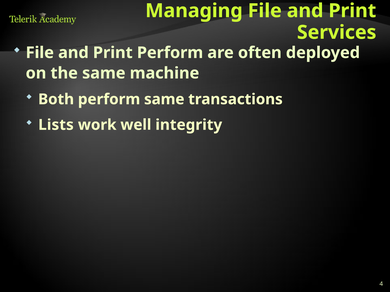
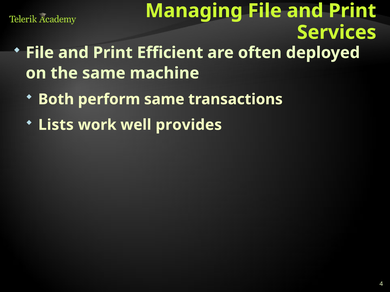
Print Perform: Perform -> Efficient
integrity: integrity -> provides
